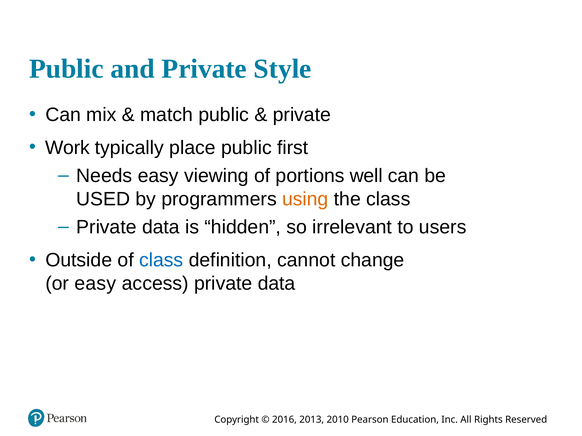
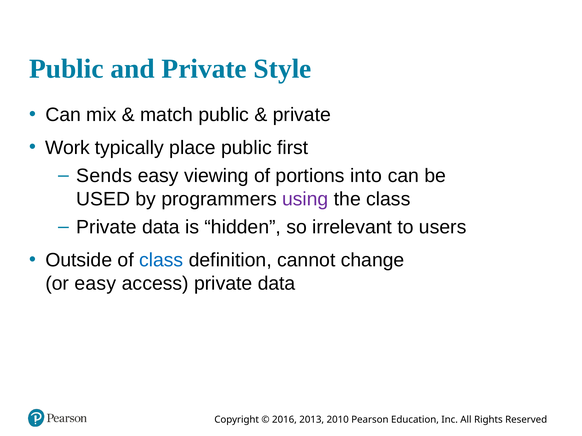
Needs: Needs -> Sends
well: well -> into
using colour: orange -> purple
